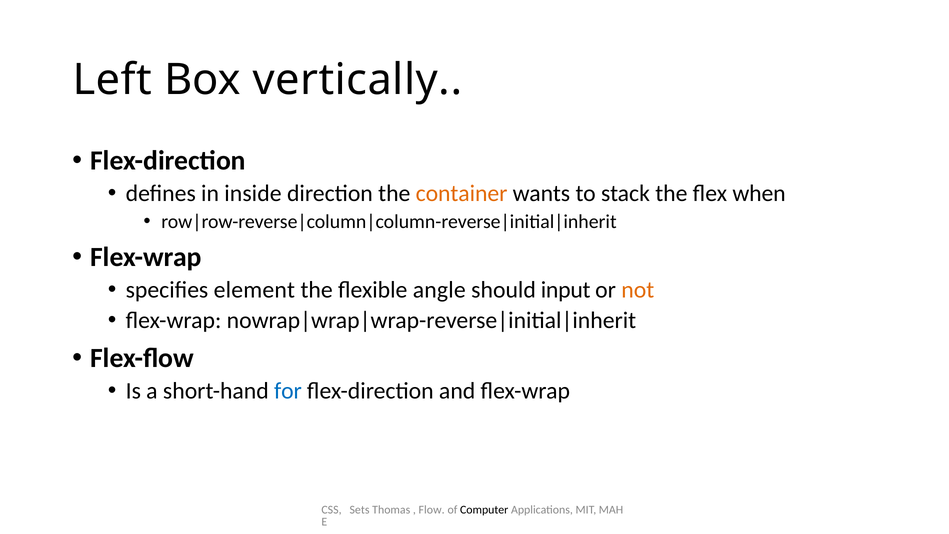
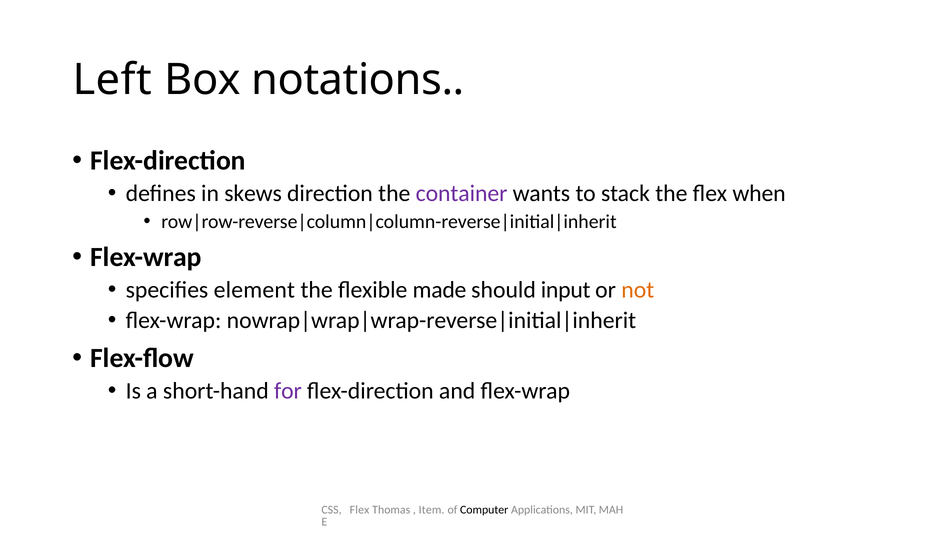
vertically: vertically -> notations
inside: inside -> skews
container colour: orange -> purple
angle: angle -> made
for colour: blue -> purple
CSS Sets: Sets -> Flex
Flow: Flow -> Item
